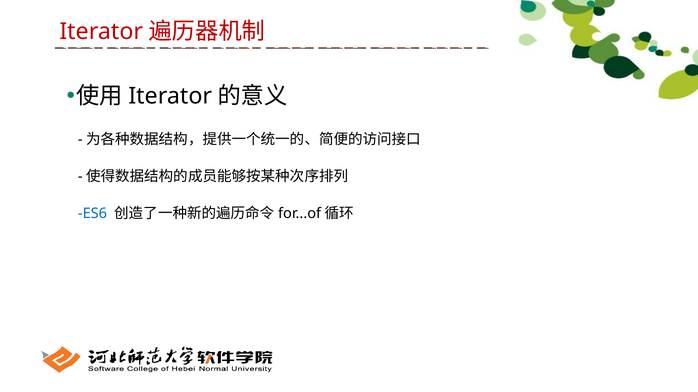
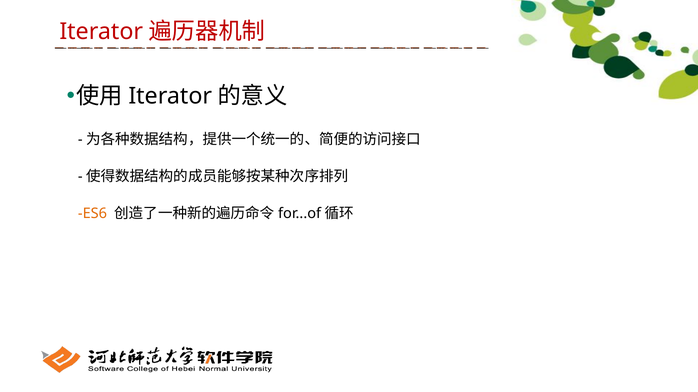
ES6 colour: blue -> orange
